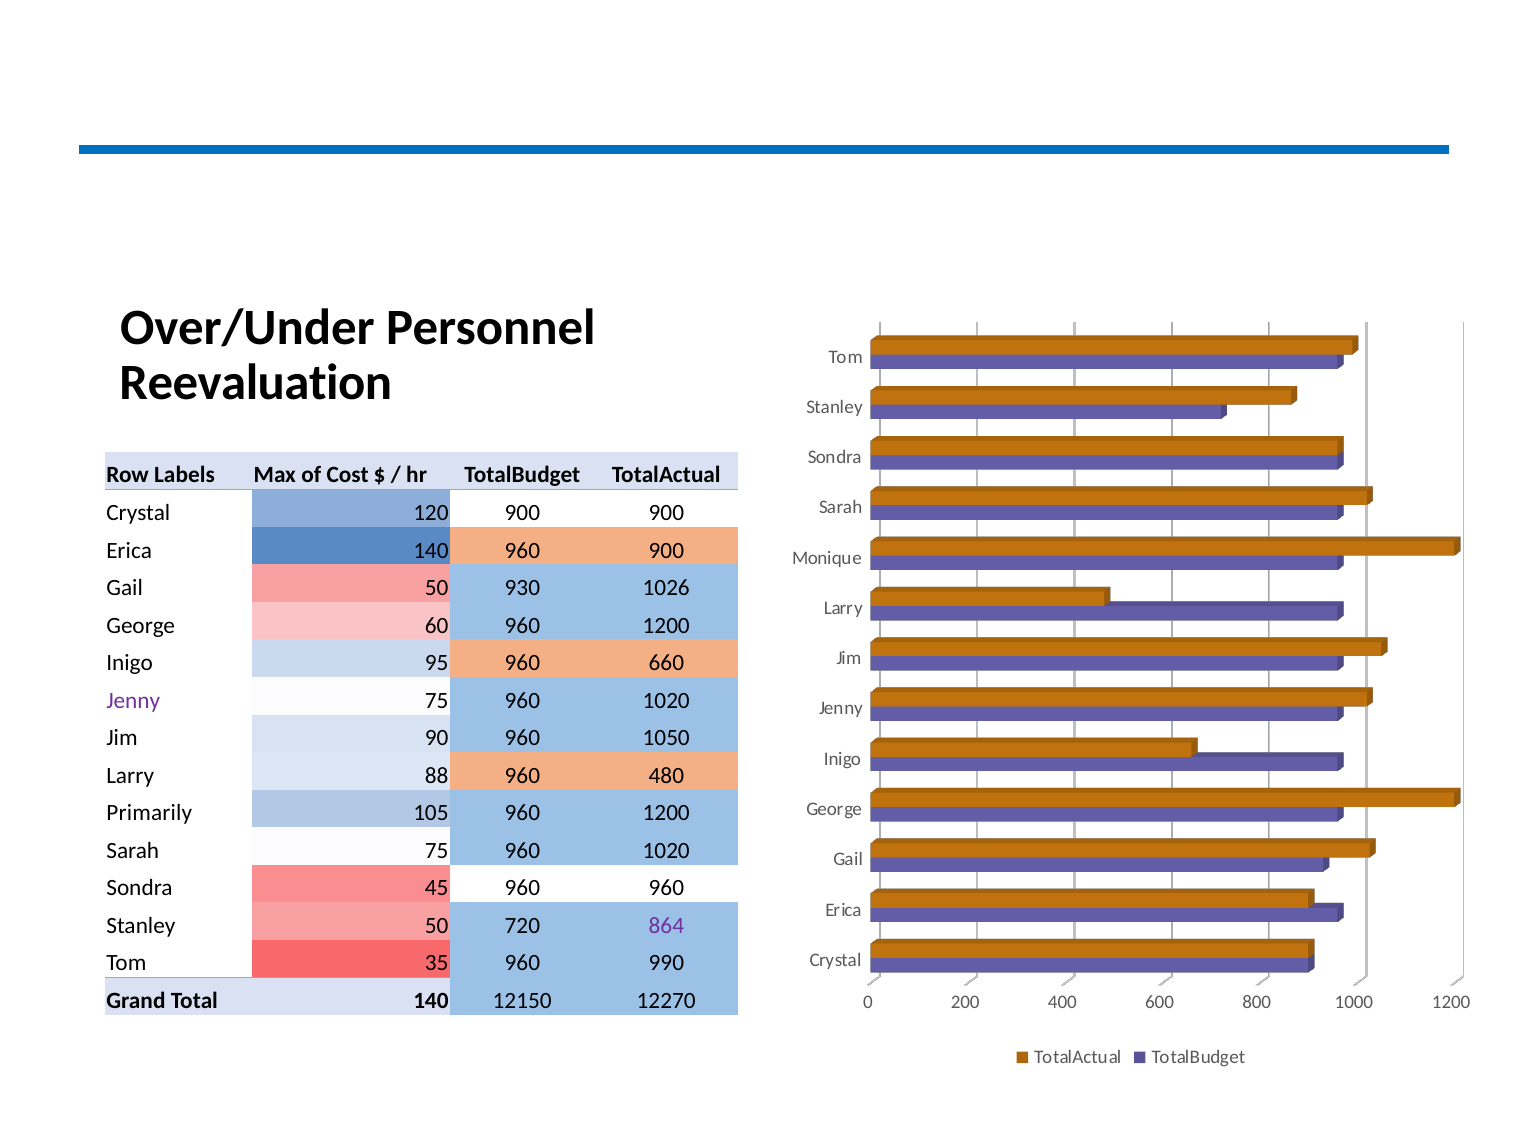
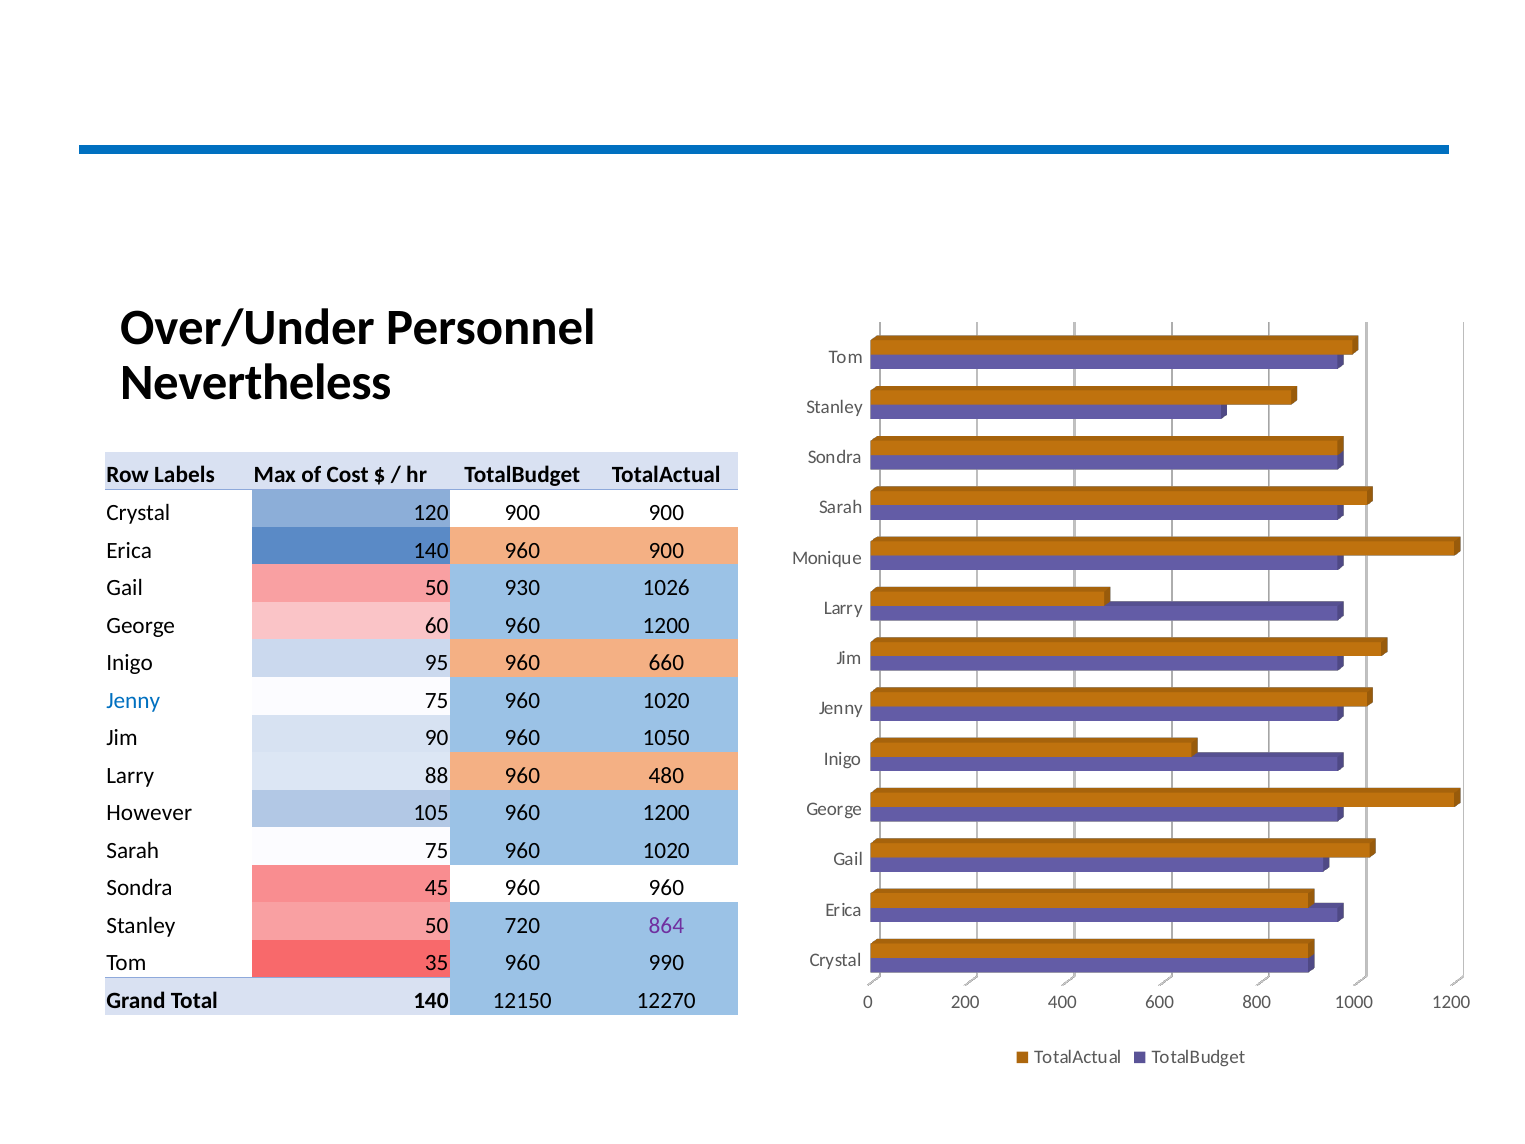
Reevaluation: Reevaluation -> Nevertheless
Jenny at (133, 700) colour: purple -> blue
Primarily: Primarily -> However
